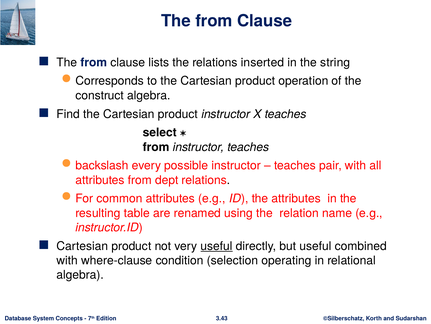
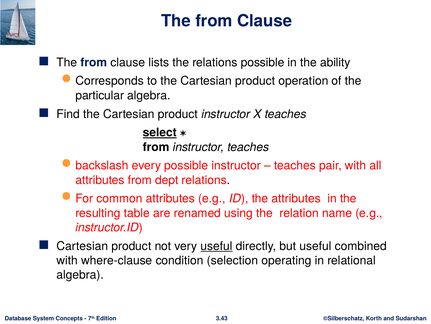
relations inserted: inserted -> possible
string: string -> ability
construct: construct -> particular
select underline: none -> present
